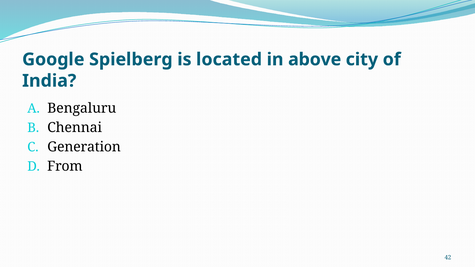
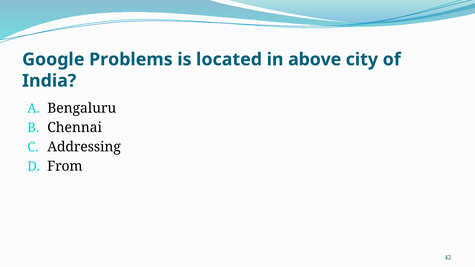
Spielberg: Spielberg -> Problems
Generation: Generation -> Addressing
